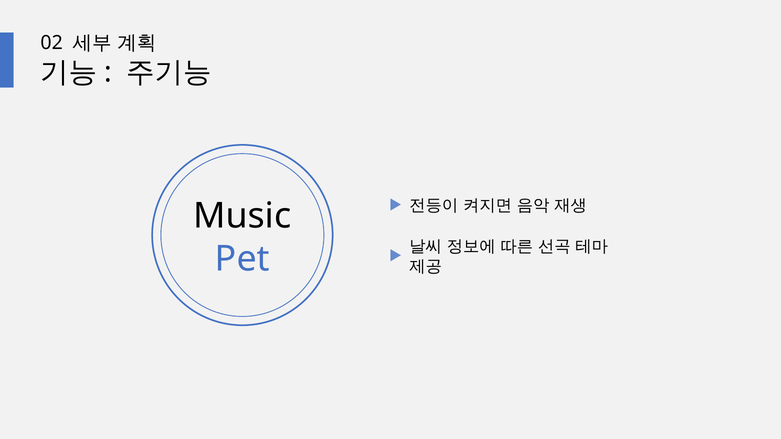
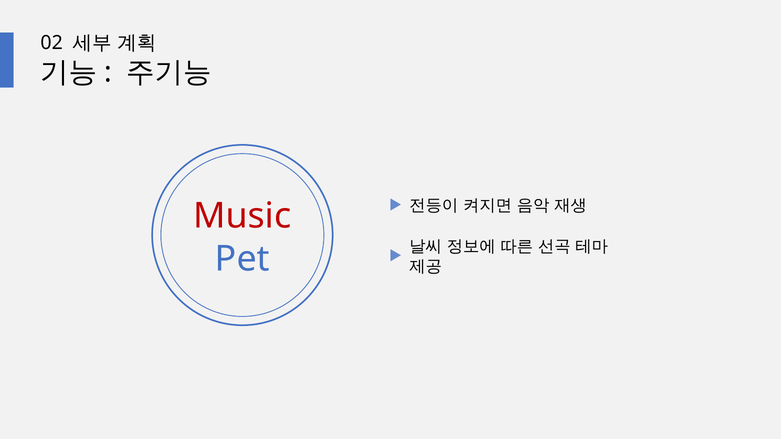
Music colour: black -> red
